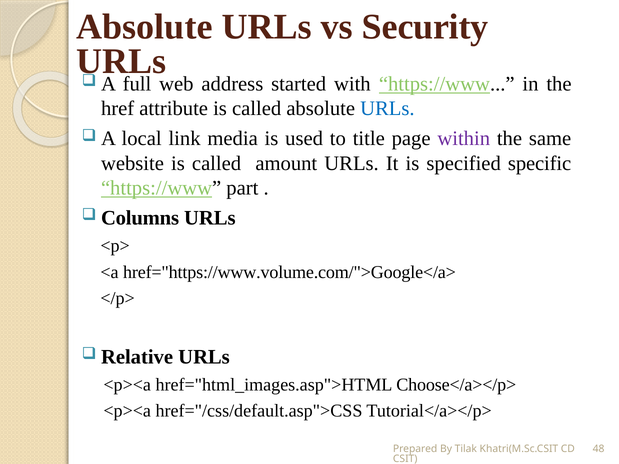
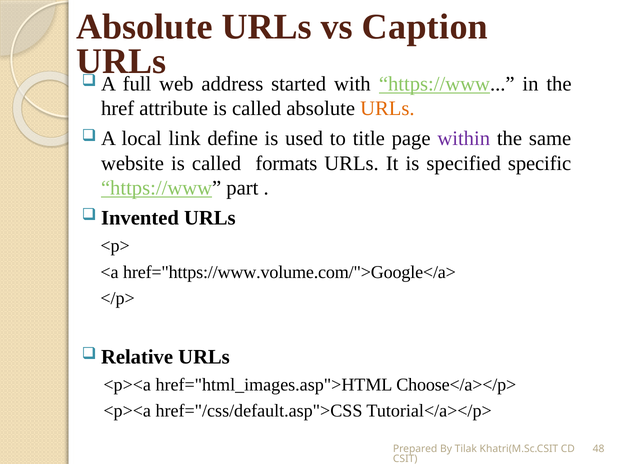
Security: Security -> Caption
URLs at (387, 109) colour: blue -> orange
media: media -> define
amount: amount -> formats
Columns: Columns -> Invented
